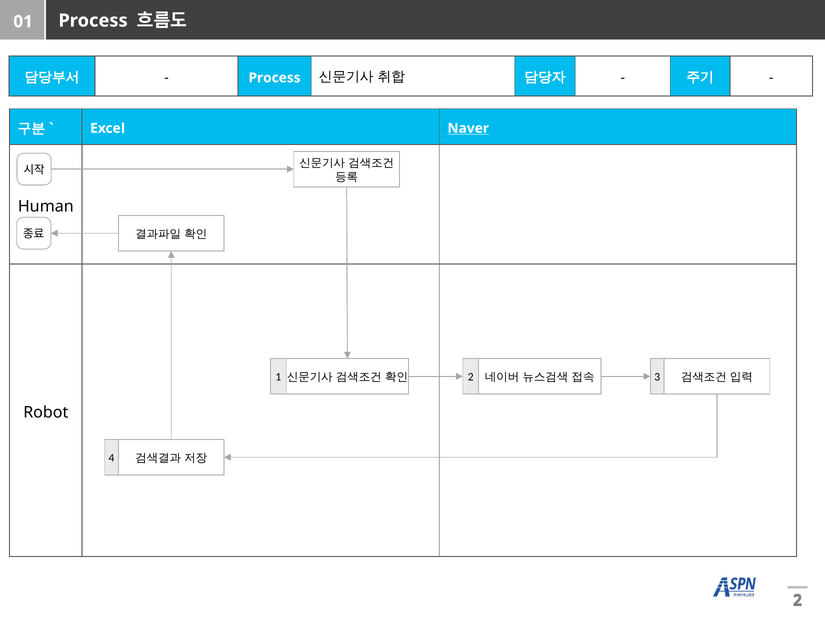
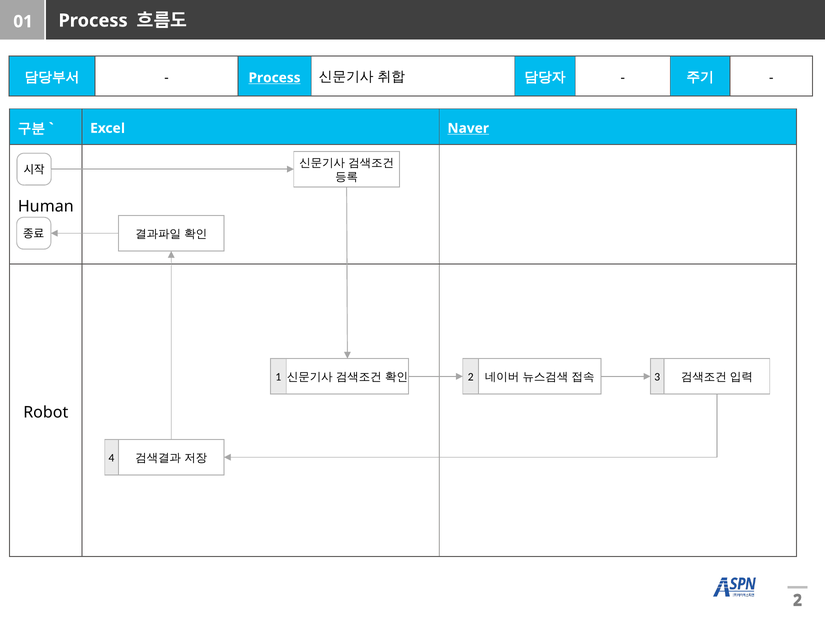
Process at (275, 78) underline: none -> present
